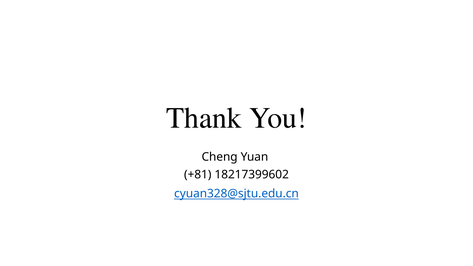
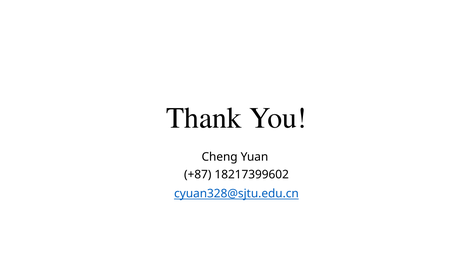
+81: +81 -> +87
